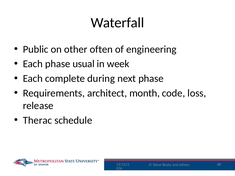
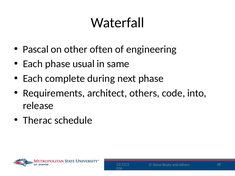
Public: Public -> Pascal
week: week -> same
architect month: month -> others
loss: loss -> into
